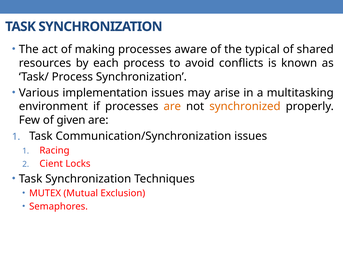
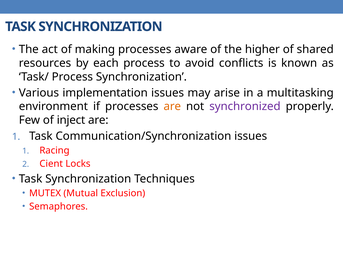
typical: typical -> higher
synchronized colour: orange -> purple
given: given -> inject
